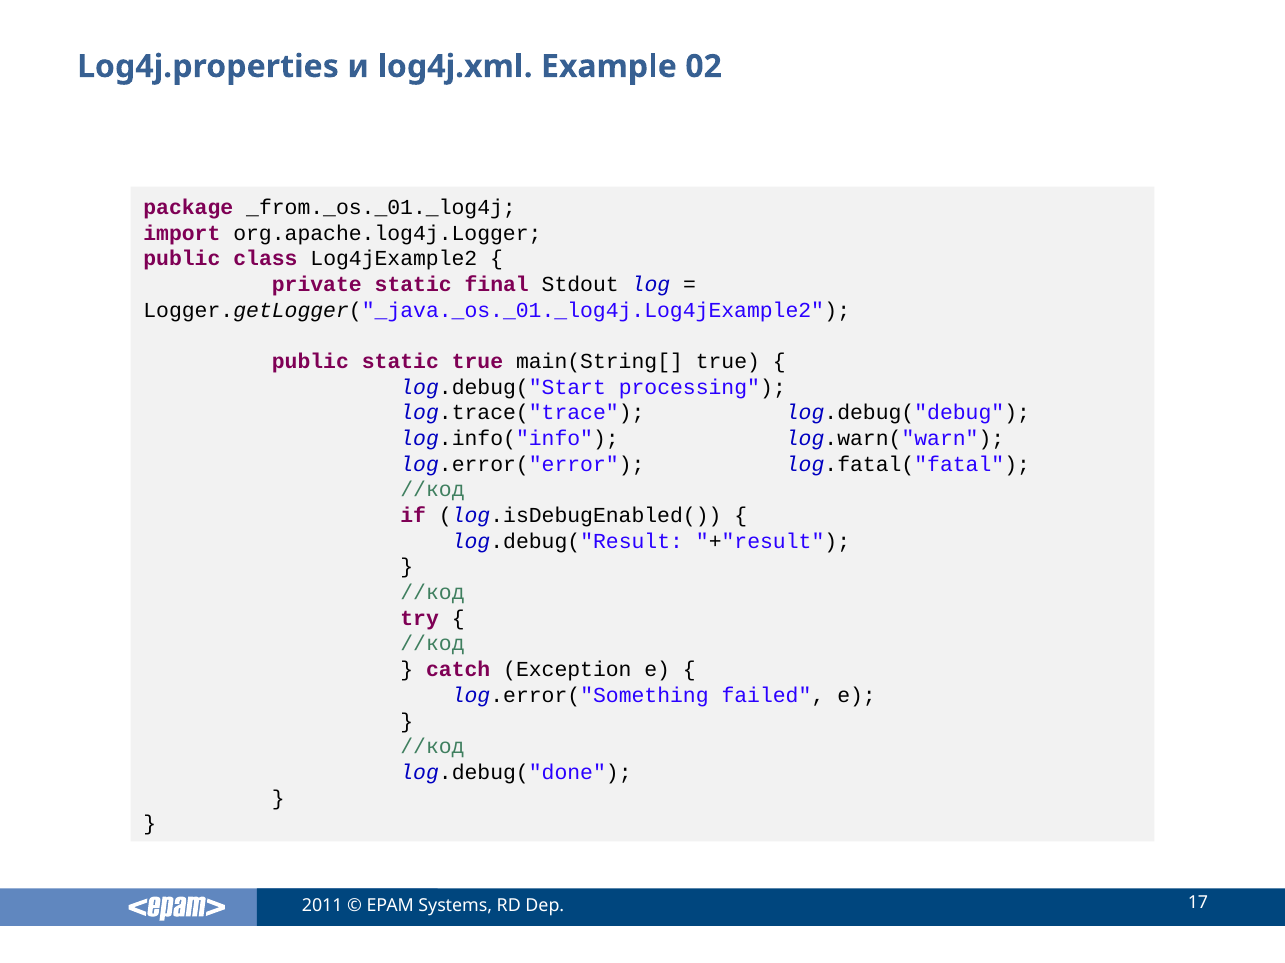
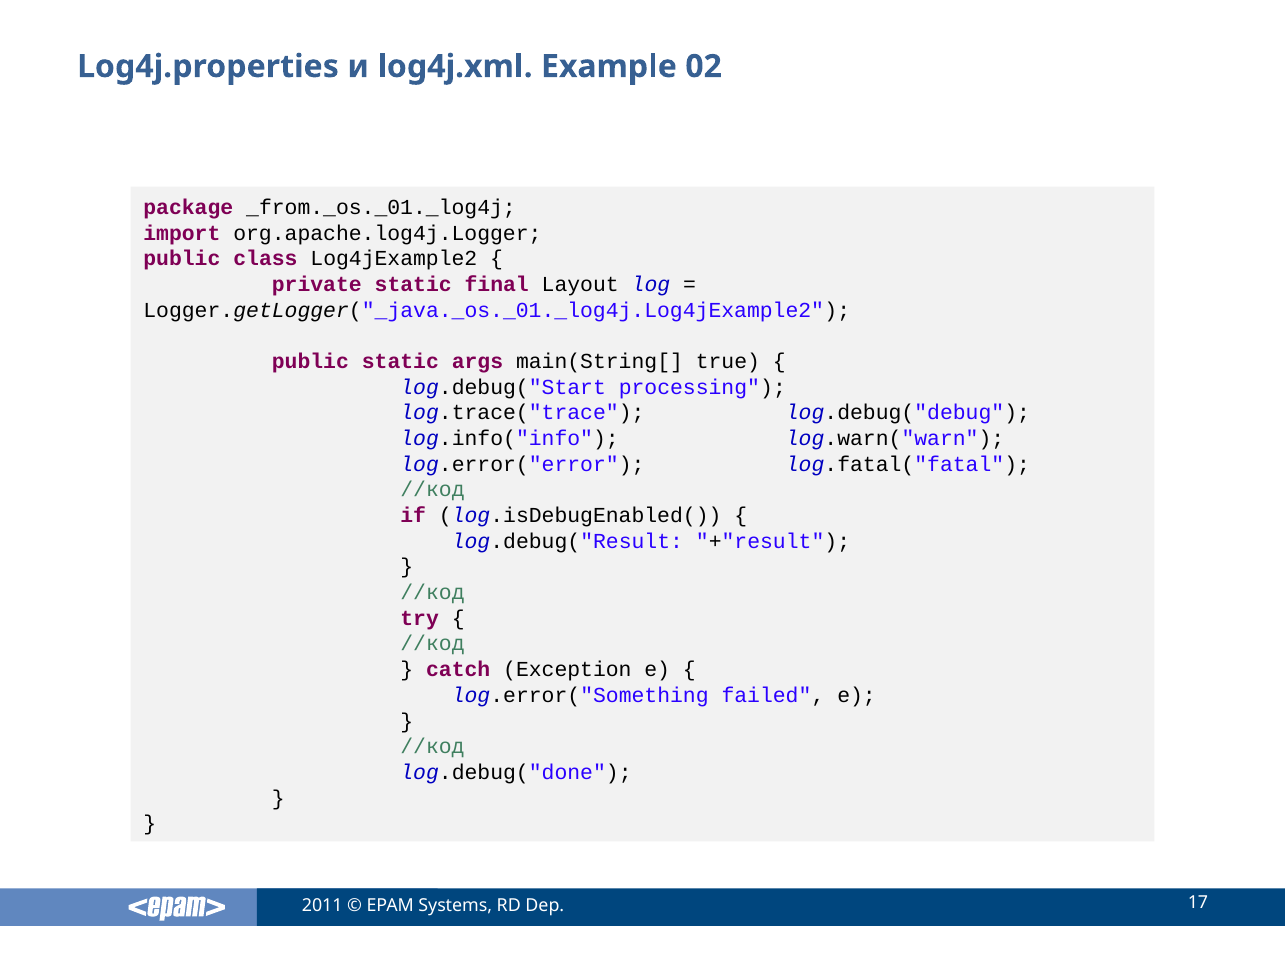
Stdout: Stdout -> Layout
static true: true -> args
